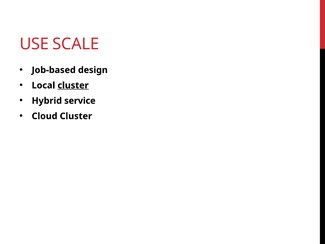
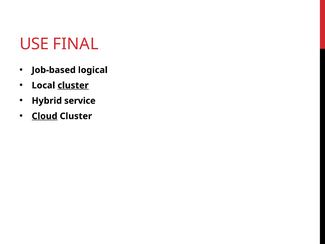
SCALE: SCALE -> FINAL
design: design -> logical
Cloud underline: none -> present
